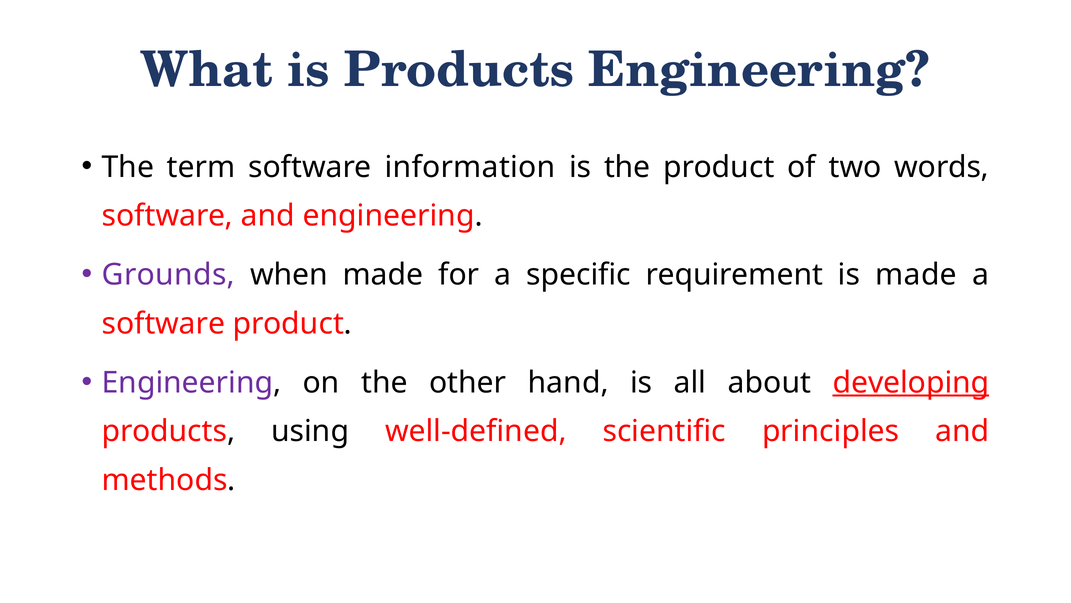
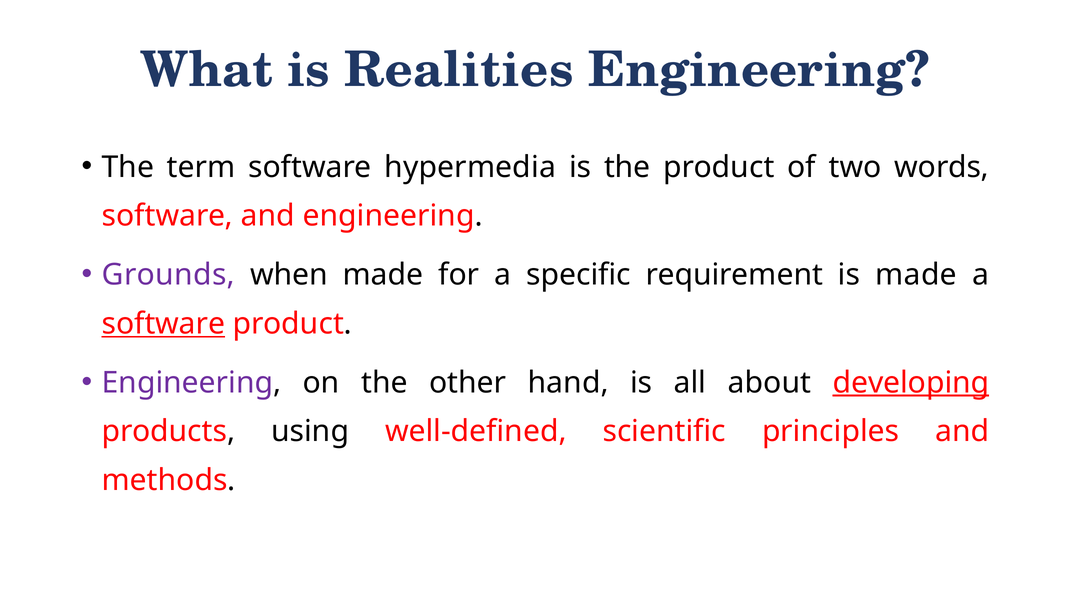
is Products: Products -> Realities
information: information -> hypermedia
software at (163, 323) underline: none -> present
